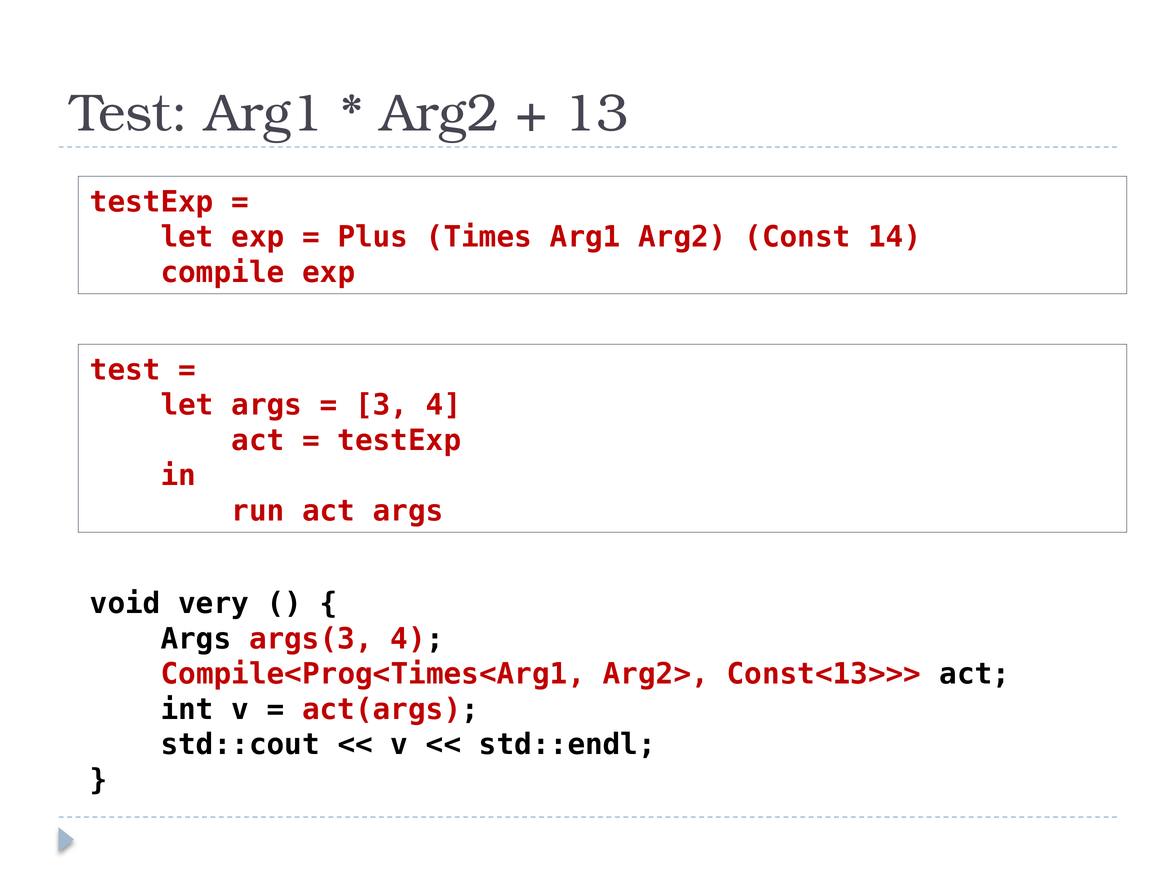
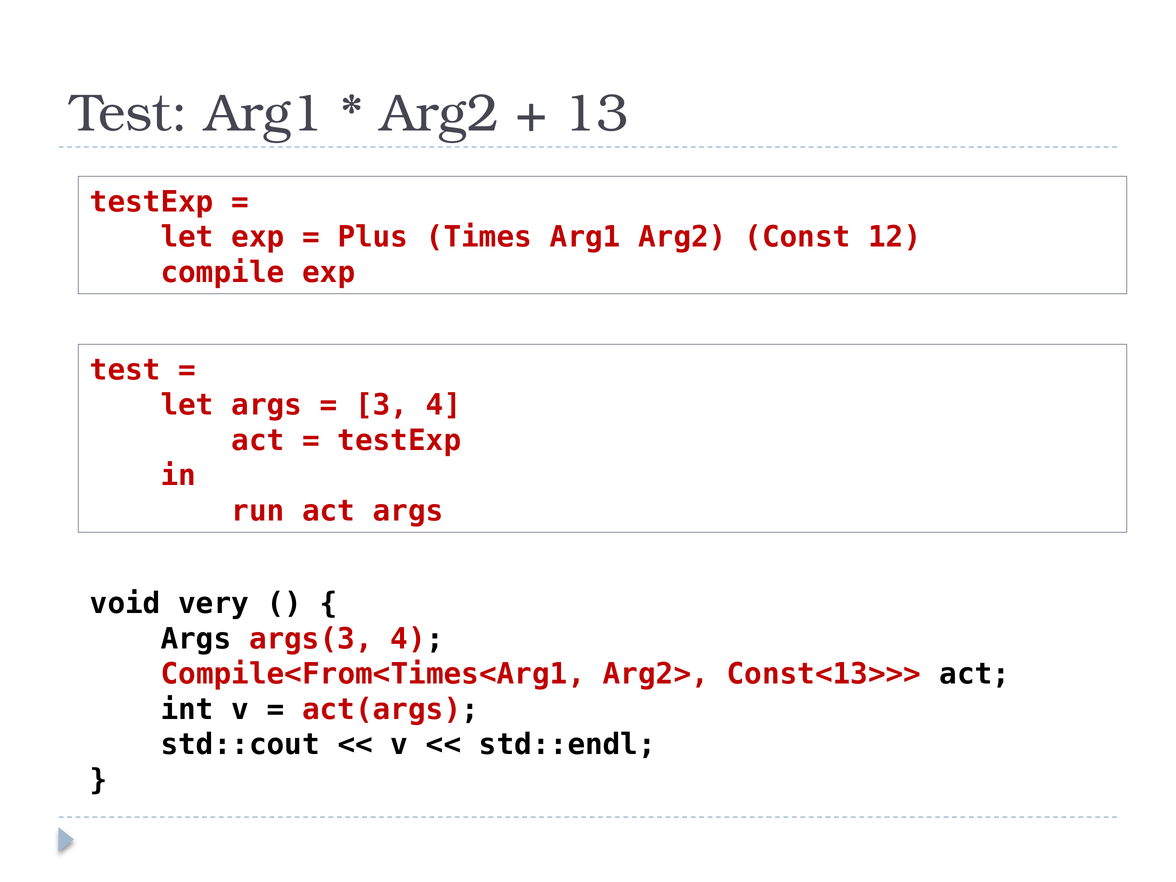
14: 14 -> 12
Compile<Prog<Times<Arg1: Compile<Prog<Times<Arg1 -> Compile<From<Times<Arg1
